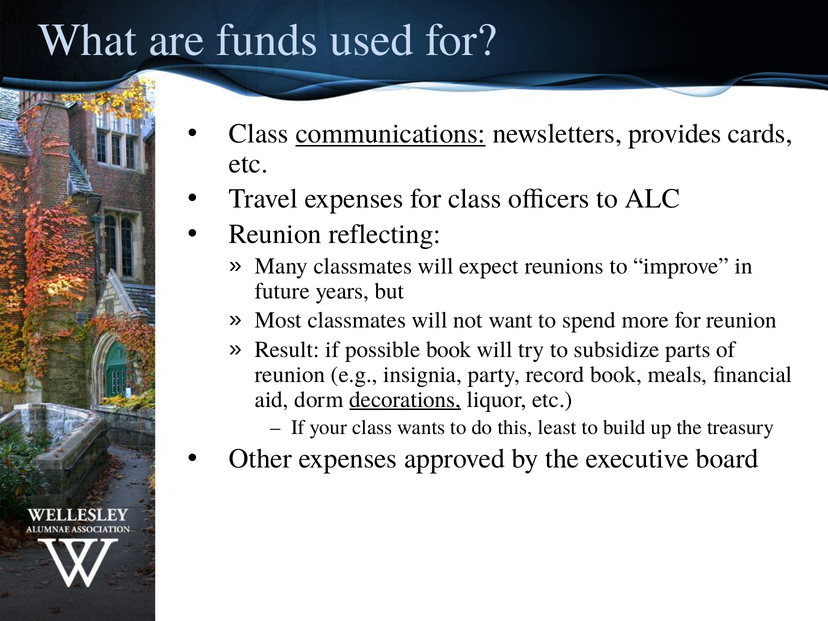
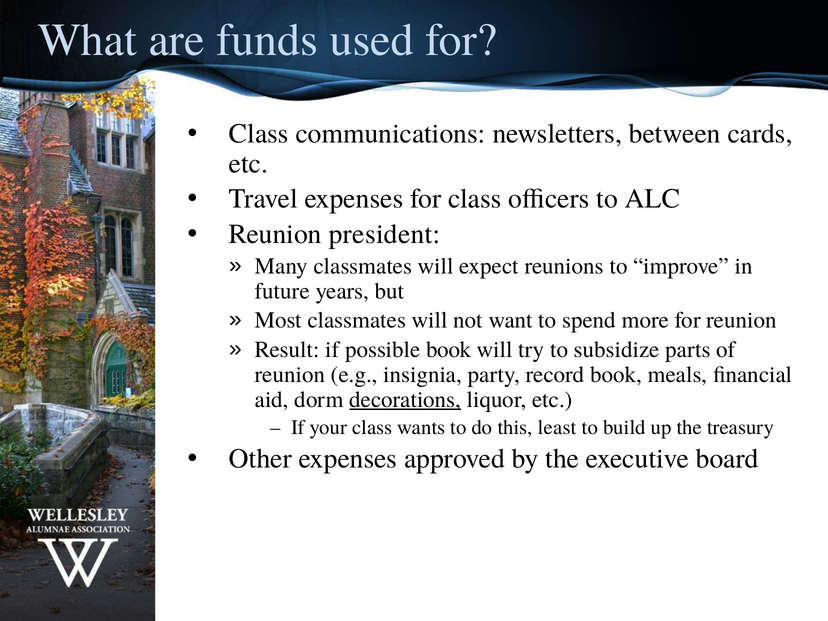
communications underline: present -> none
provides: provides -> between
reflecting: reflecting -> president
